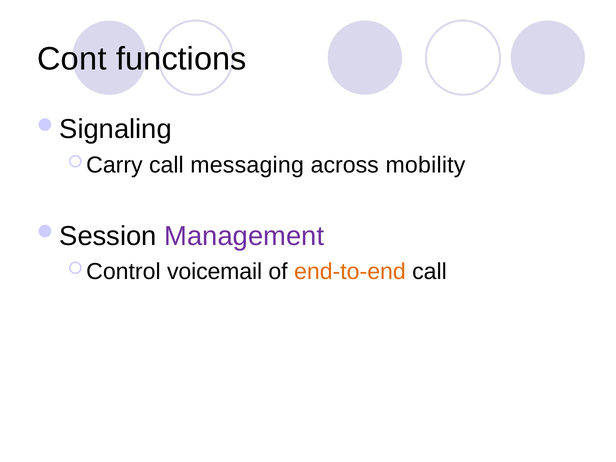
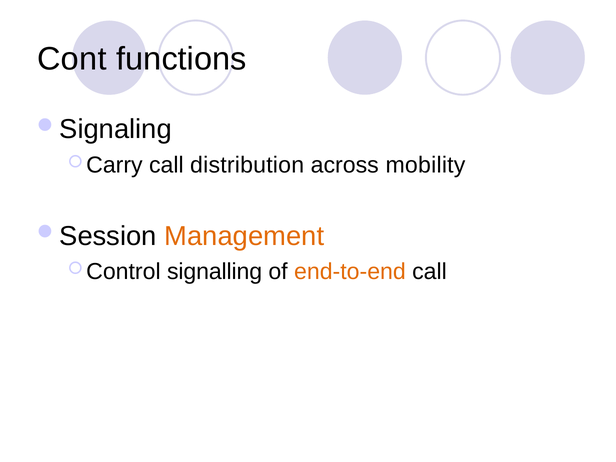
messaging: messaging -> distribution
Management colour: purple -> orange
voicemail: voicemail -> signalling
